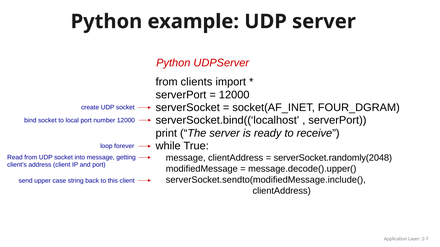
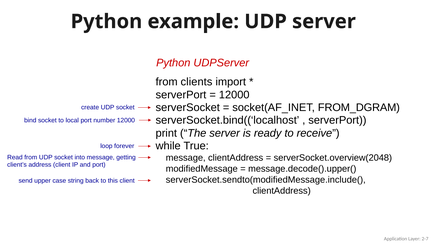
FOUR_DGRAM: FOUR_DGRAM -> FROM_DGRAM
serverSocket.randomly(2048: serverSocket.randomly(2048 -> serverSocket.overview(2048
